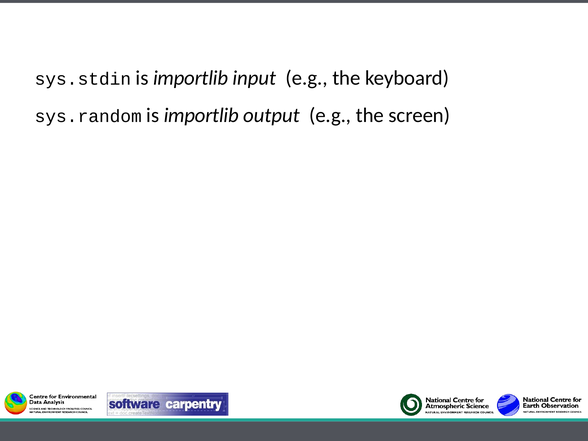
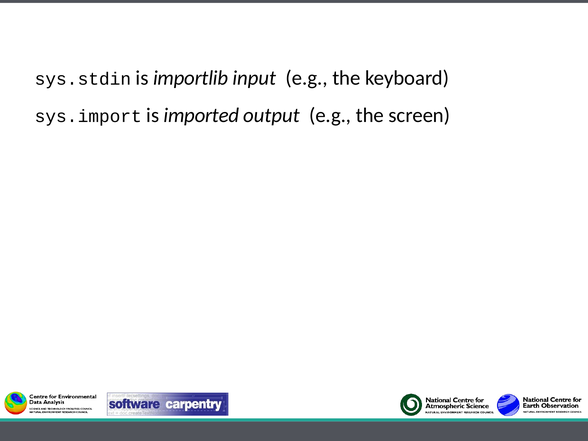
sys.random: sys.random -> sys.import
importlib at (201, 115): importlib -> imported
